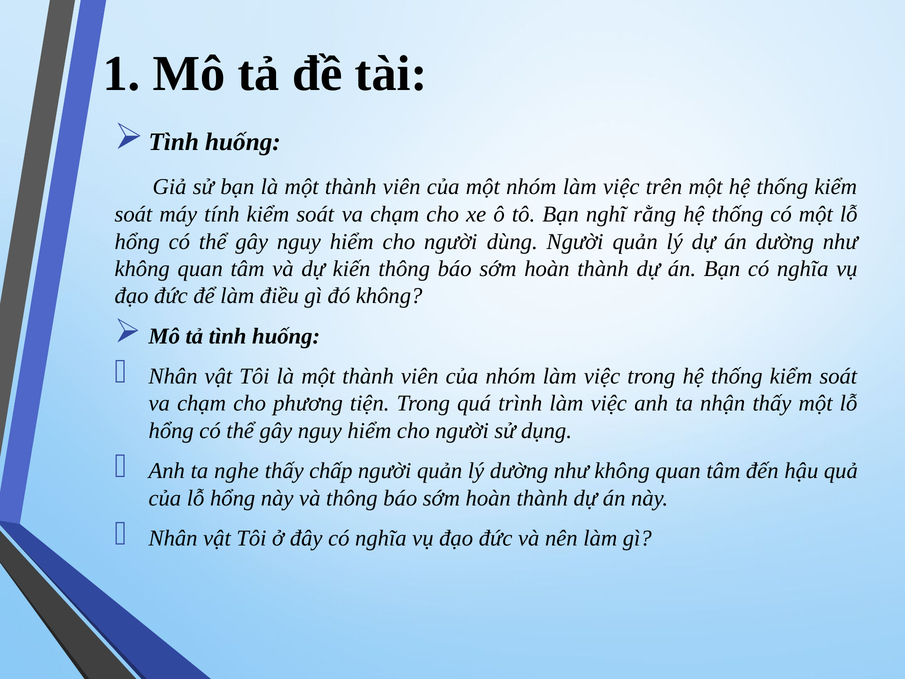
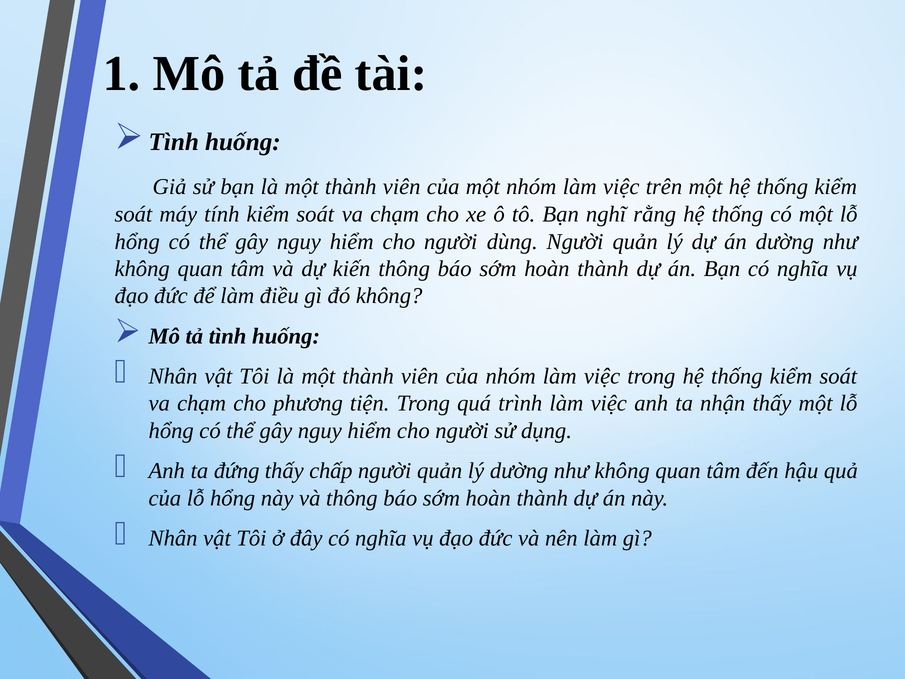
nghe: nghe -> đứng
